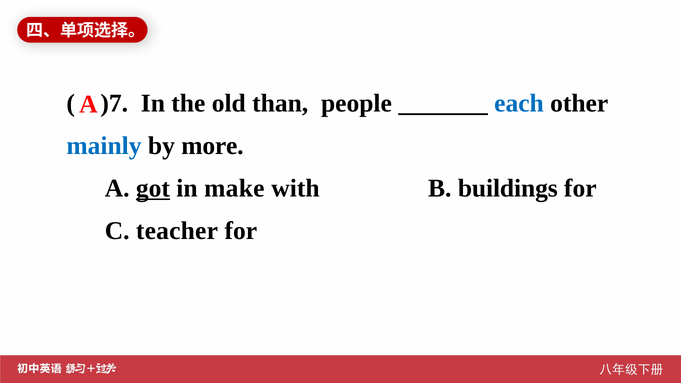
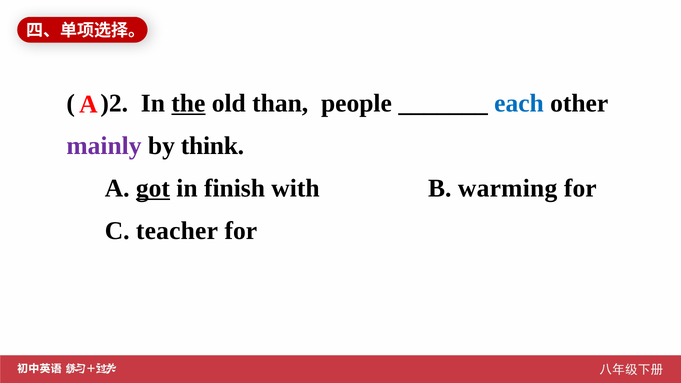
)7: )7 -> )2
the underline: none -> present
mainly colour: blue -> purple
more: more -> think
make: make -> finish
buildings: buildings -> warming
